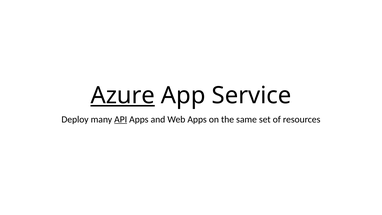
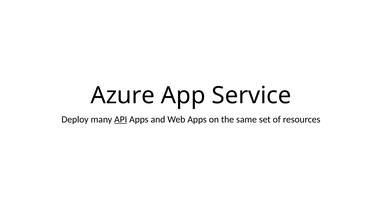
Azure underline: present -> none
